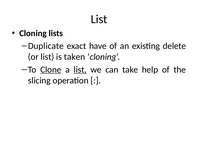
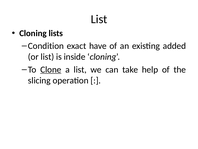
Duplicate: Duplicate -> Condition
delete: delete -> added
taken: taken -> inside
list at (80, 69) underline: present -> none
